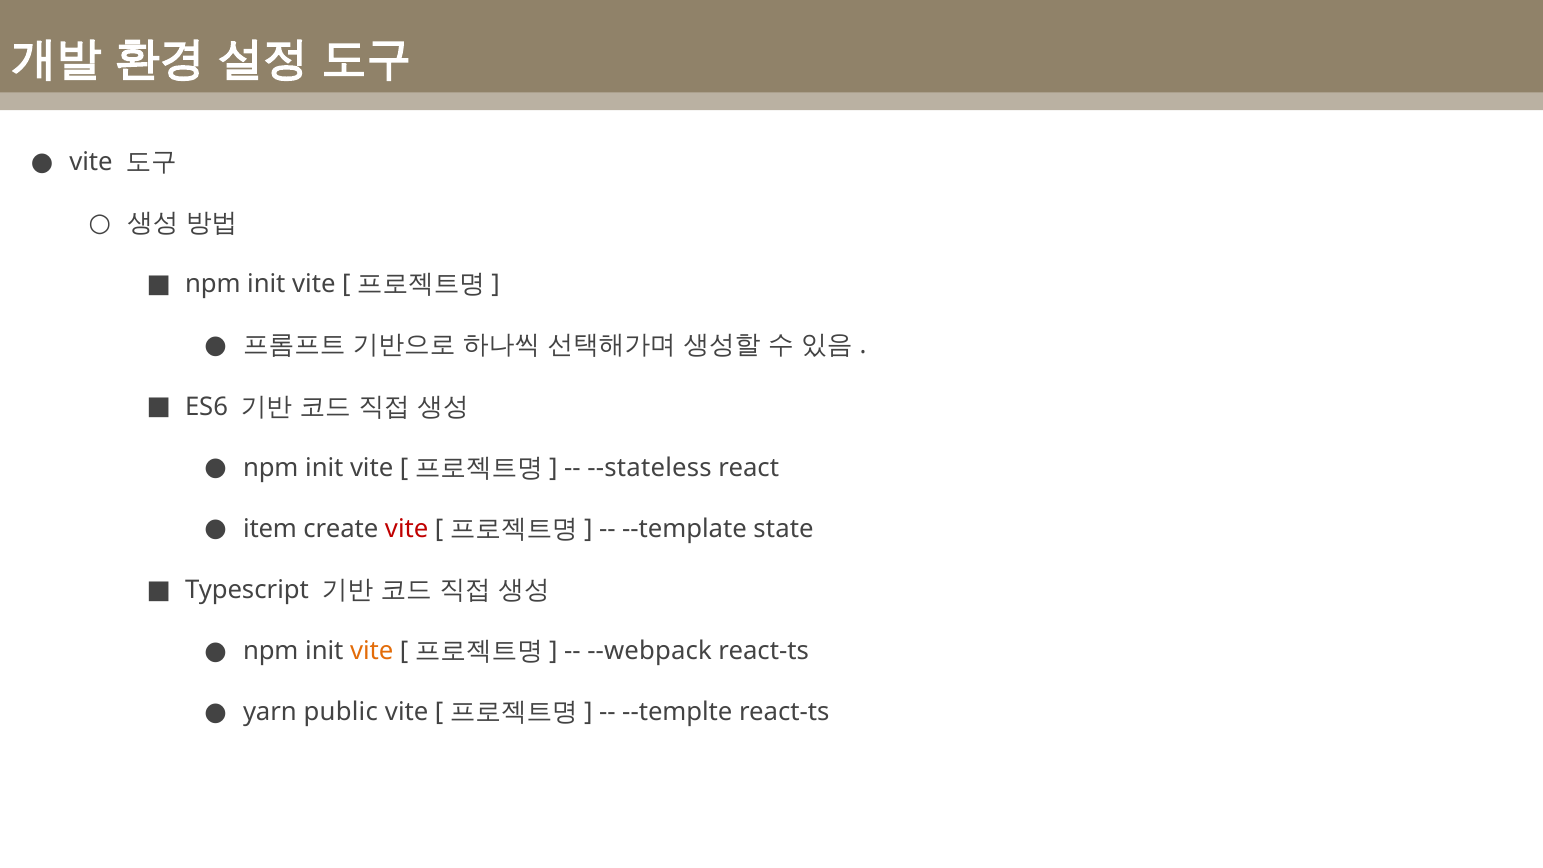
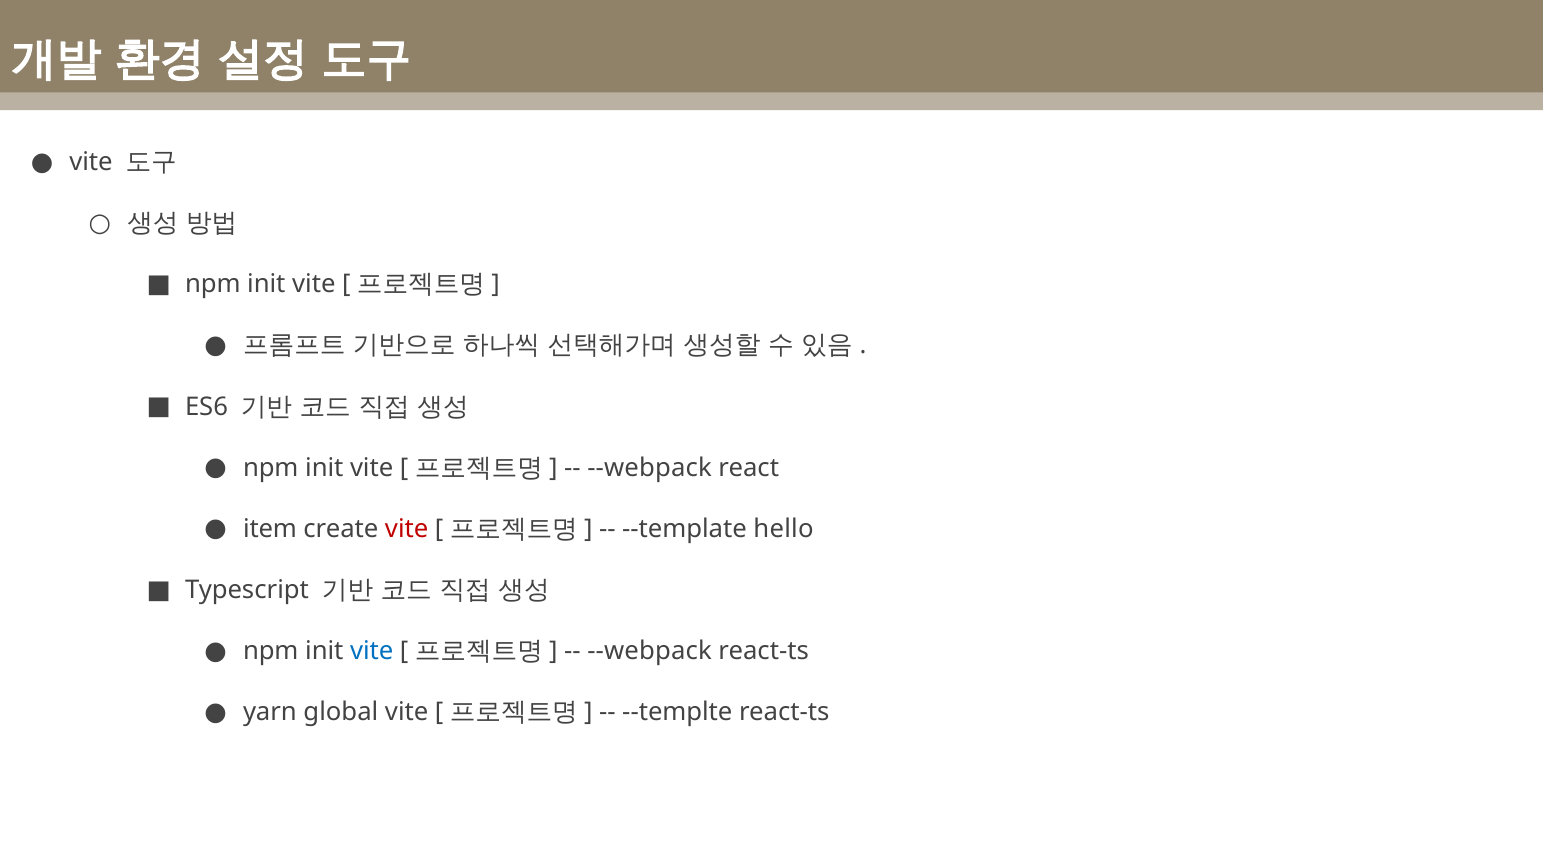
--stateless at (650, 468): --stateless -> --webpack
state: state -> hello
vite at (372, 651) colour: orange -> blue
public: public -> global
